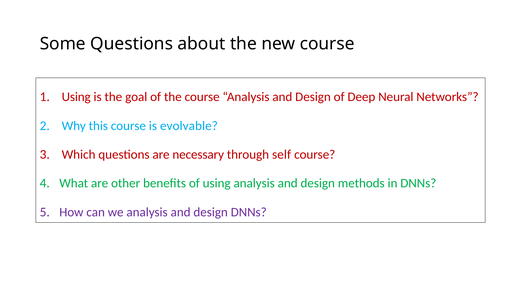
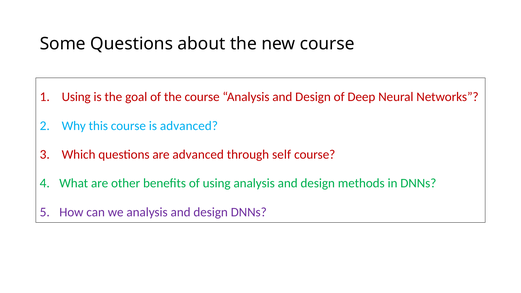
is evolvable: evolvable -> advanced
are necessary: necessary -> advanced
